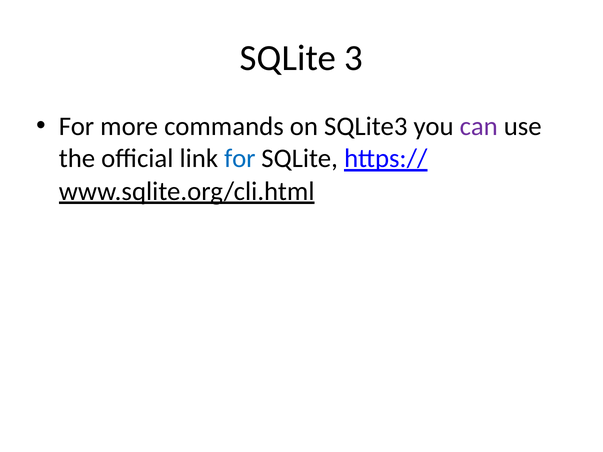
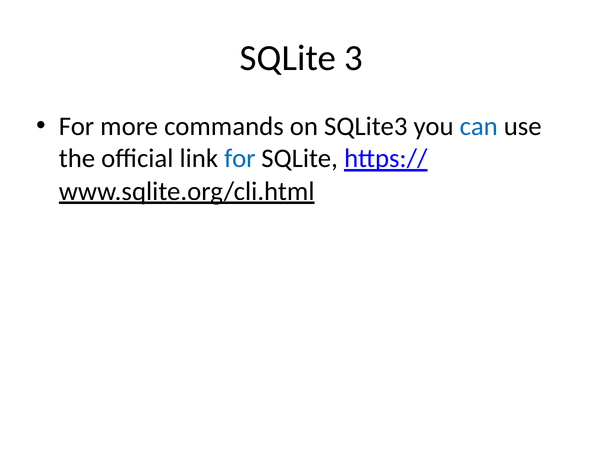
can colour: purple -> blue
